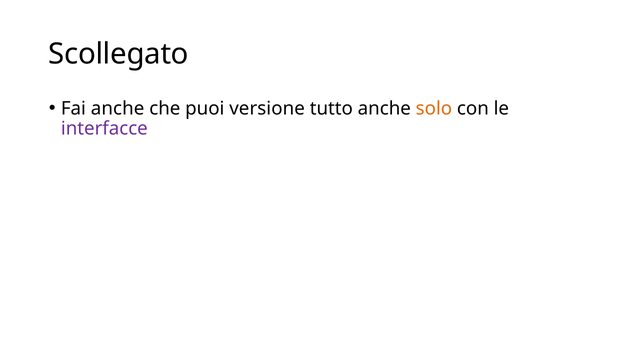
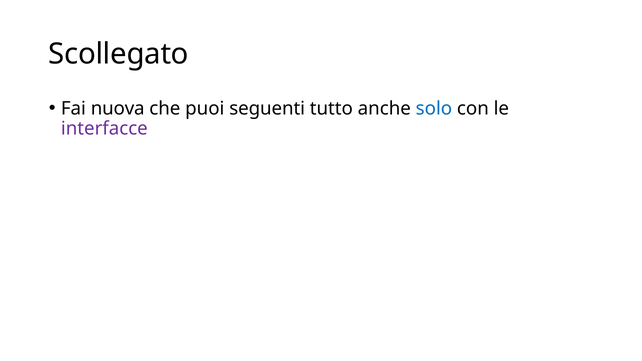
Fai anche: anche -> nuova
versione: versione -> seguenti
solo colour: orange -> blue
